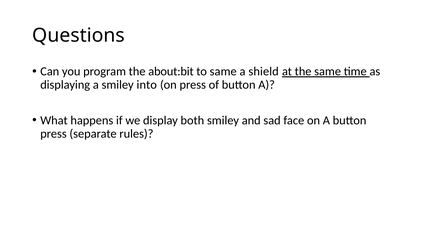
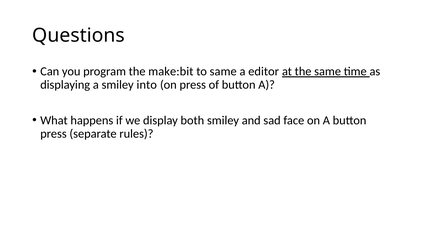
about:bit: about:bit -> make:bit
shield: shield -> editor
